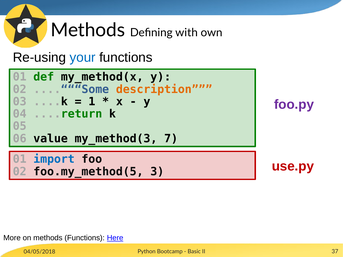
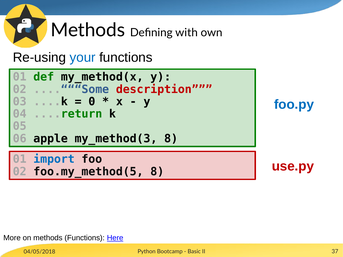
description colour: orange -> red
1: 1 -> 0
foo.py colour: purple -> blue
value: value -> apple
my_method(3 7: 7 -> 8
foo.my_method(5 3: 3 -> 8
